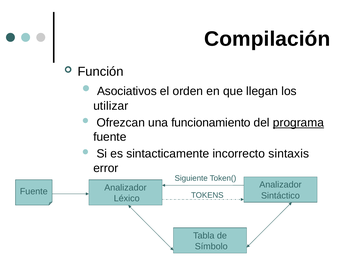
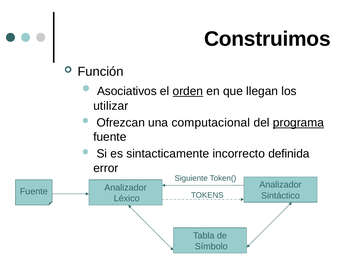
Compilación: Compilación -> Construimos
orden underline: none -> present
funcionamiento: funcionamiento -> computacional
sintaxis: sintaxis -> definida
